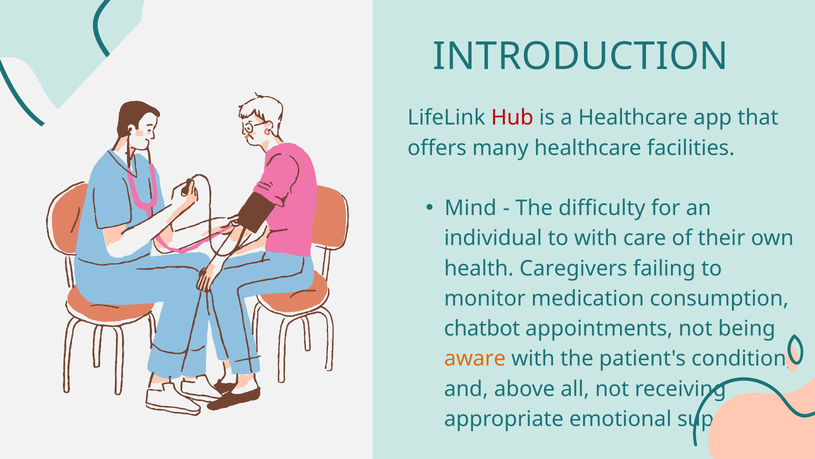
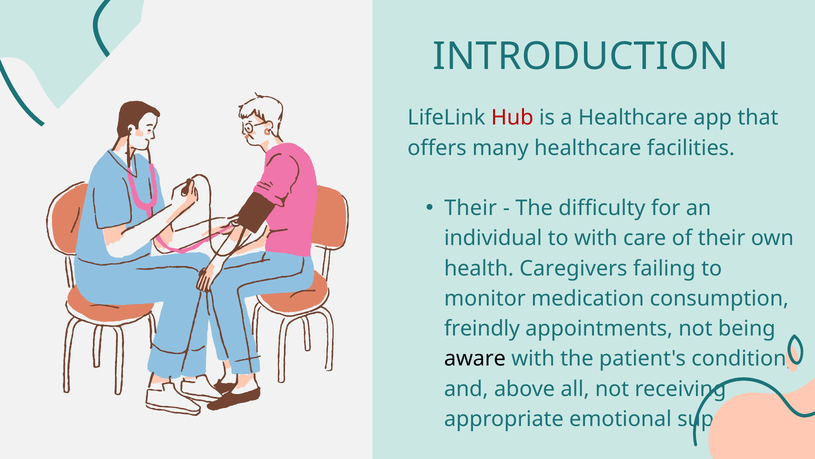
Mind at (471, 208): Mind -> Their
chatbot: chatbot -> freindly
aware colour: orange -> black
